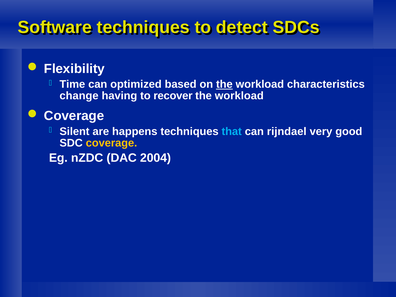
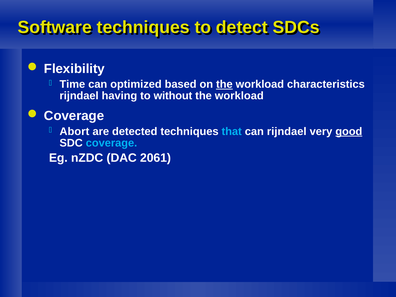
change at (79, 96): change -> rijndael
recover: recover -> without
Silent: Silent -> Abort
happens: happens -> detected
good underline: none -> present
coverage at (112, 143) colour: yellow -> light blue
2004: 2004 -> 2061
